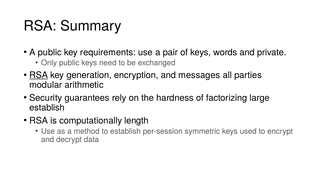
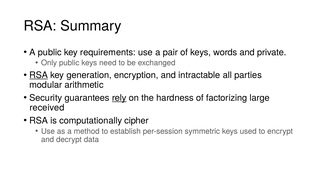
messages: messages -> intractable
rely underline: none -> present
establish at (47, 108): establish -> received
length: length -> cipher
